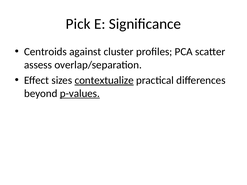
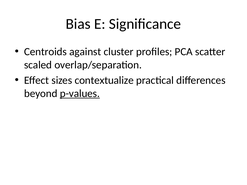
Pick: Pick -> Bias
assess: assess -> scaled
contextualize underline: present -> none
